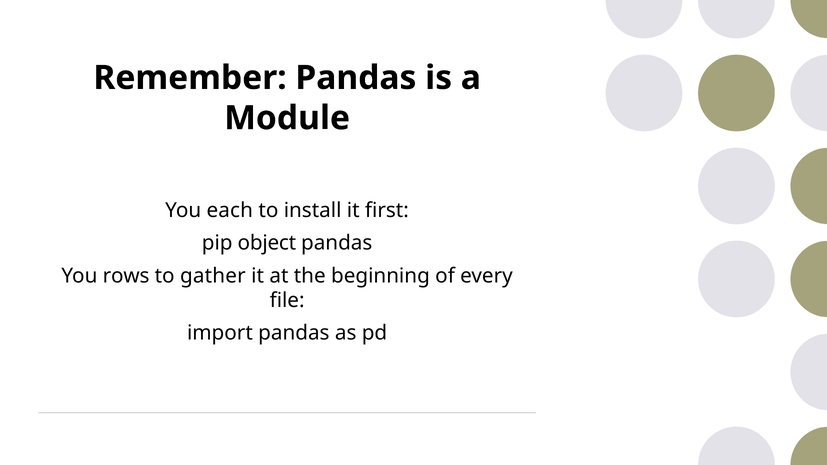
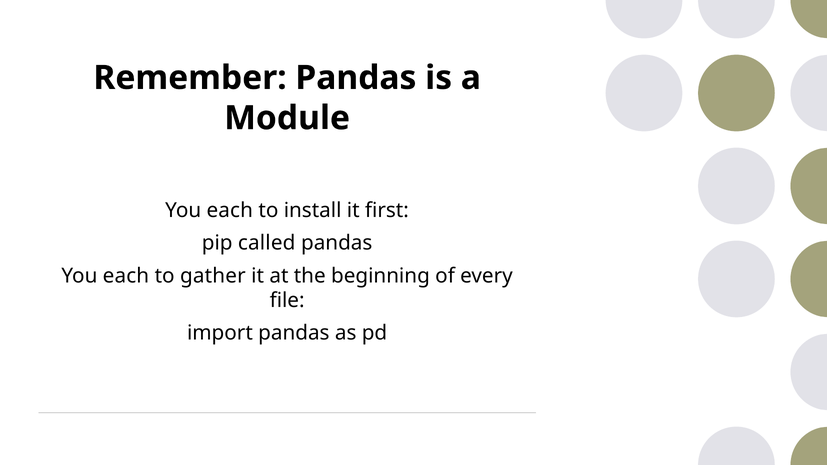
object: object -> called
rows at (126, 276): rows -> each
